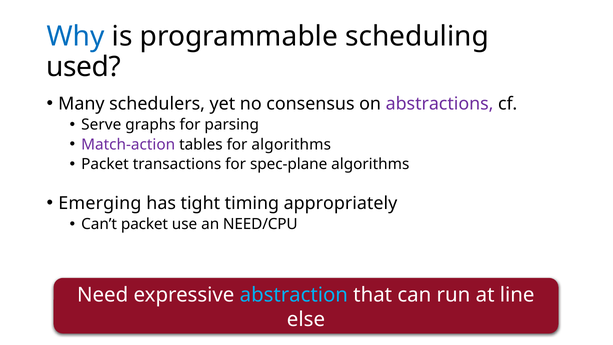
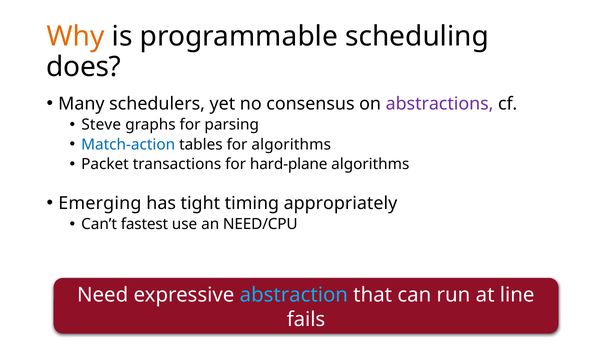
Why colour: blue -> orange
used: used -> does
Serve: Serve -> Steve
Match-action colour: purple -> blue
spec-plane: spec-plane -> hard-plane
Can’t packet: packet -> fastest
else: else -> fails
